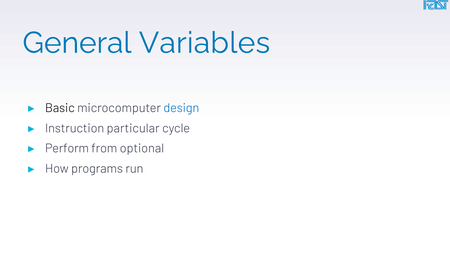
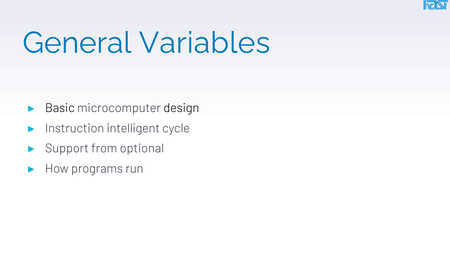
design colour: blue -> black
particular: particular -> intelligent
Perform: Perform -> Support
